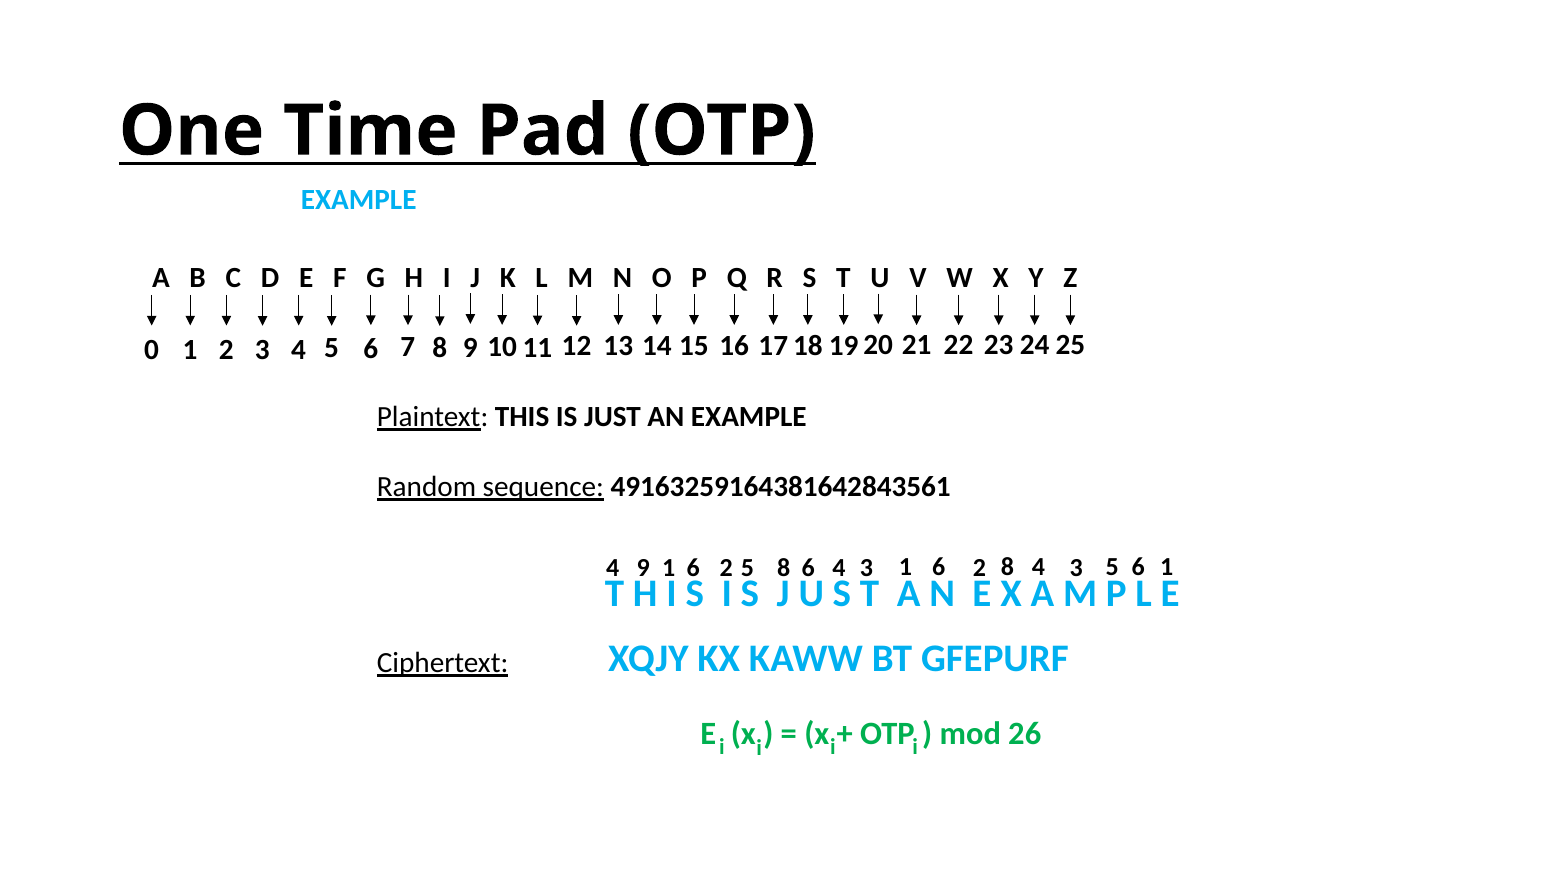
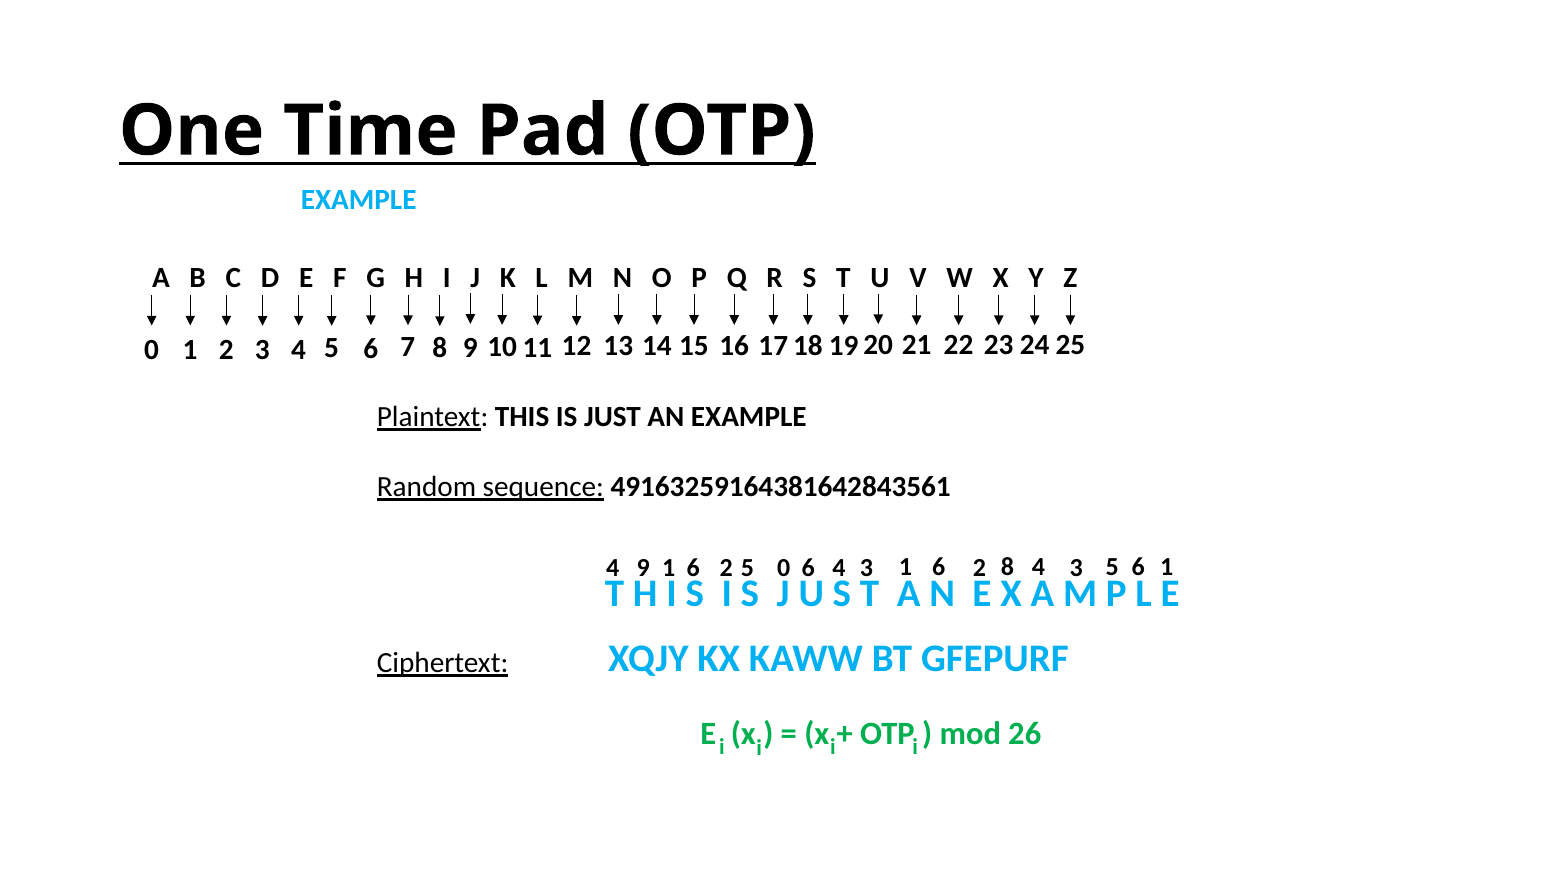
5 8: 8 -> 0
